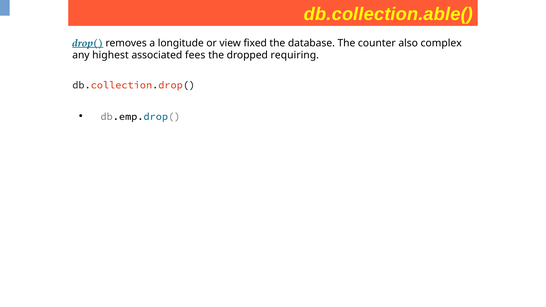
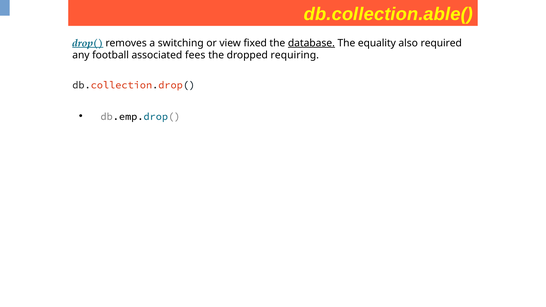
longitude: longitude -> switching
database underline: none -> present
counter: counter -> equality
complex: complex -> required
highest: highest -> football
